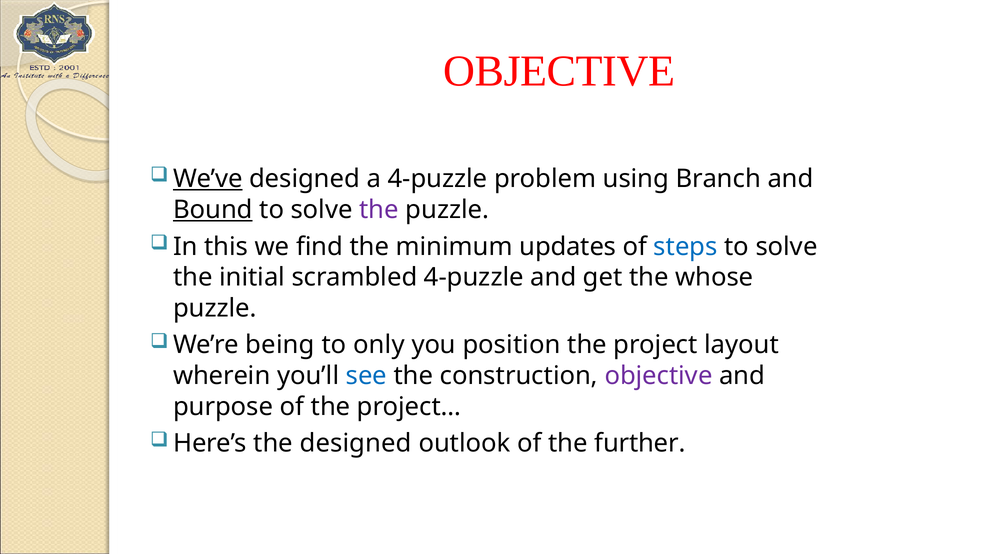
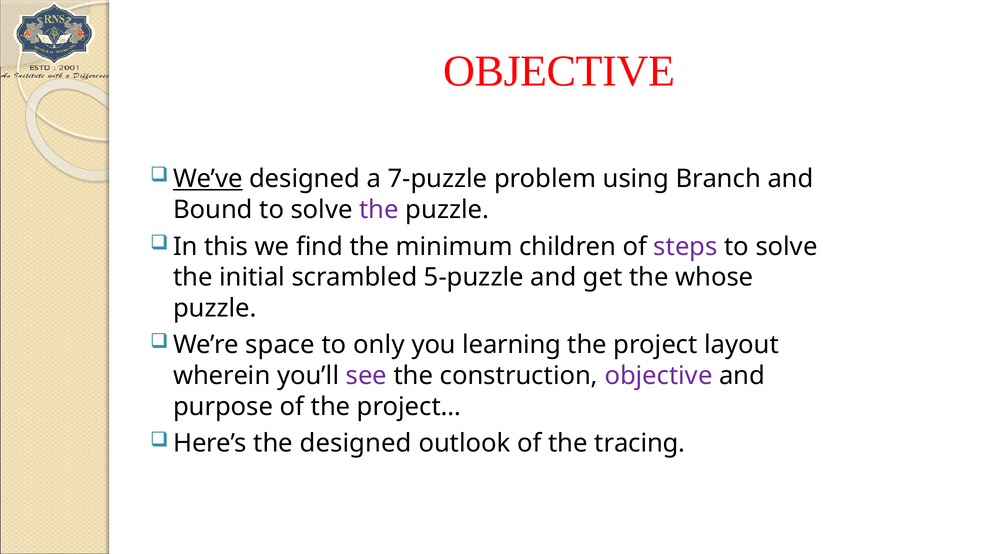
a 4-puzzle: 4-puzzle -> 7-puzzle
Bound underline: present -> none
updates: updates -> children
steps colour: blue -> purple
scrambled 4-puzzle: 4-puzzle -> 5-puzzle
being: being -> space
position: position -> learning
see colour: blue -> purple
further: further -> tracing
